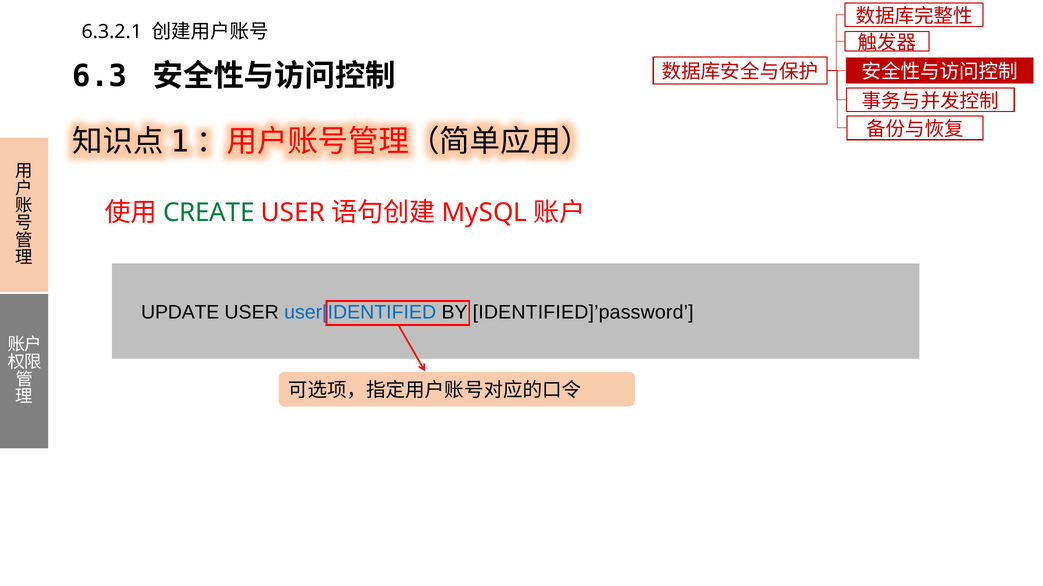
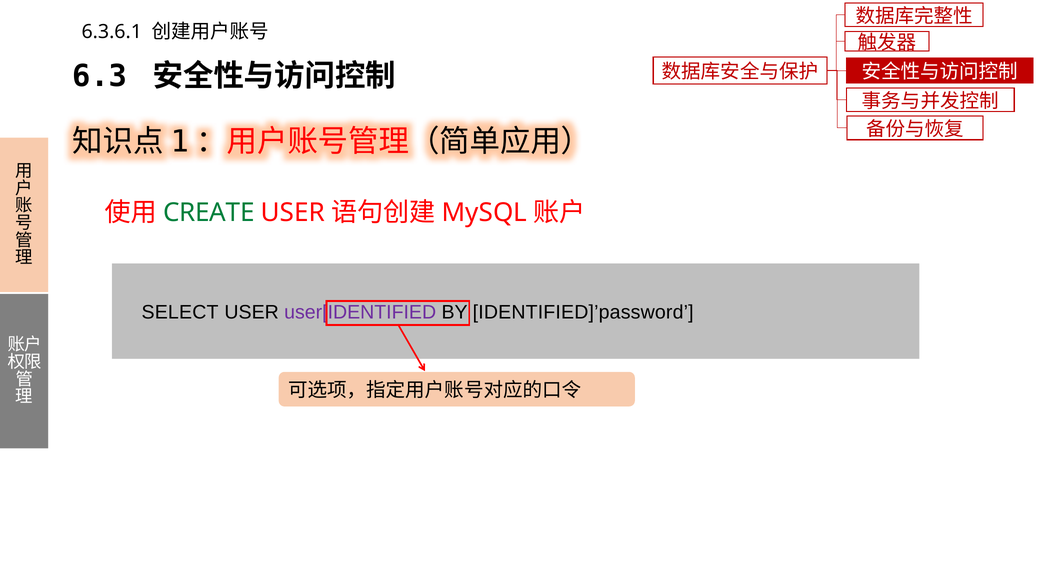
6.3.2.1: 6.3.2.1 -> 6.3.6.1
UPDATE: UPDATE -> SELECT
user[IDENTIFIED colour: blue -> purple
